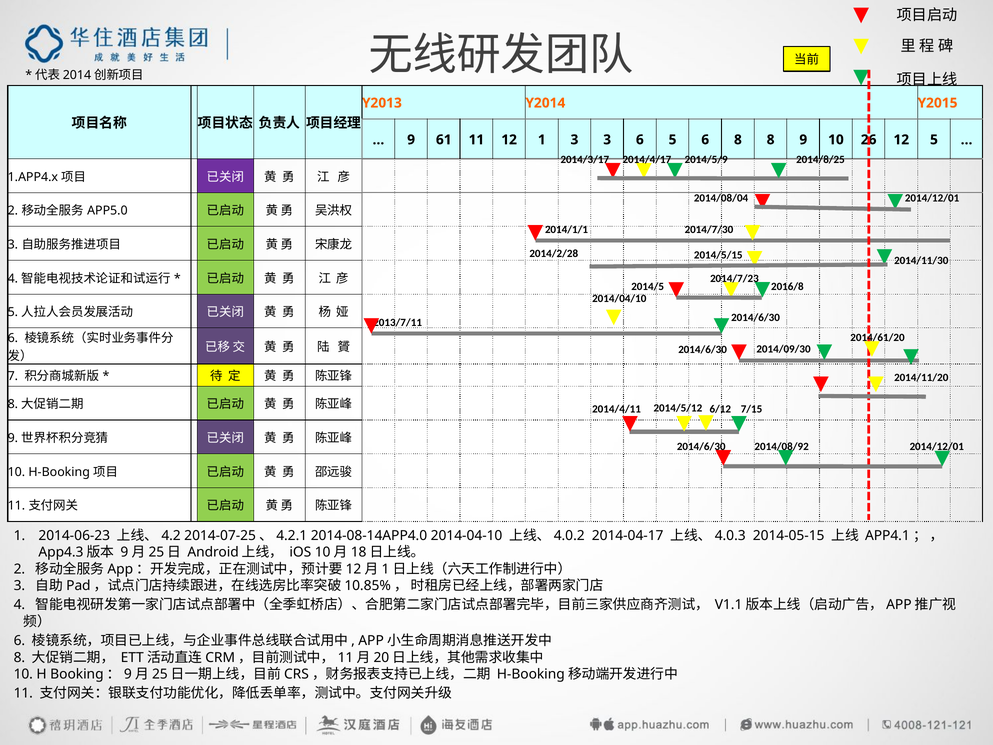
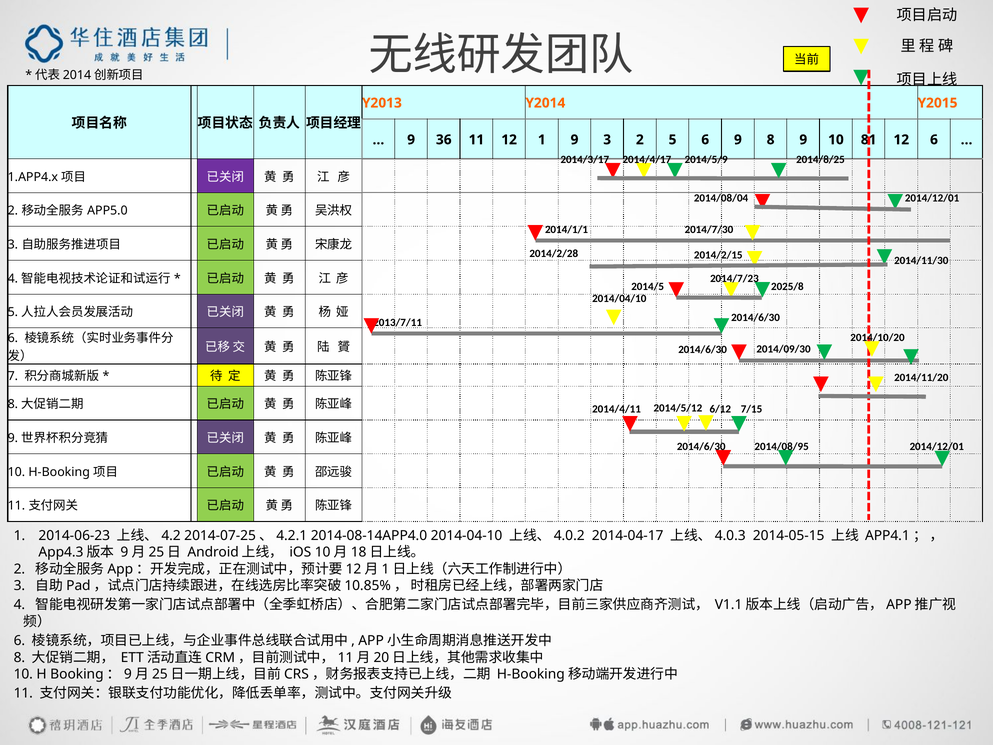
61: 61 -> 36
1 3: 3 -> 9
3 6: 6 -> 2
6 8: 8 -> 9
26: 26 -> 81
12 5: 5 -> 6
2014/5/15: 2014/5/15 -> 2014/2/15
2016/8: 2016/8 -> 2025/8
2014/61/20: 2014/61/20 -> 2014/10/20
2014/08/92: 2014/08/92 -> 2014/08/95
